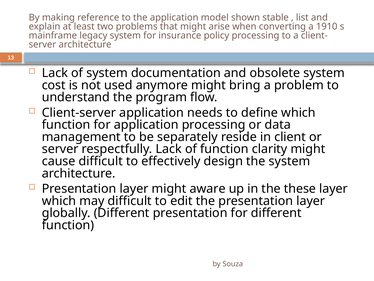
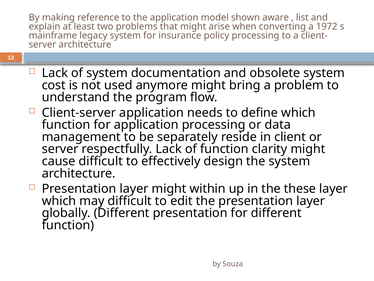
stable: stable -> aware
1910: 1910 -> 1972
aware: aware -> within
